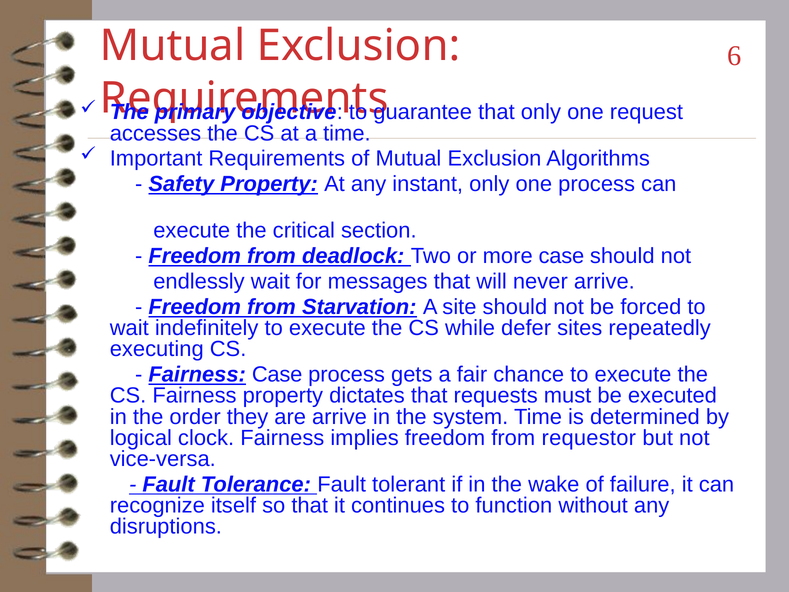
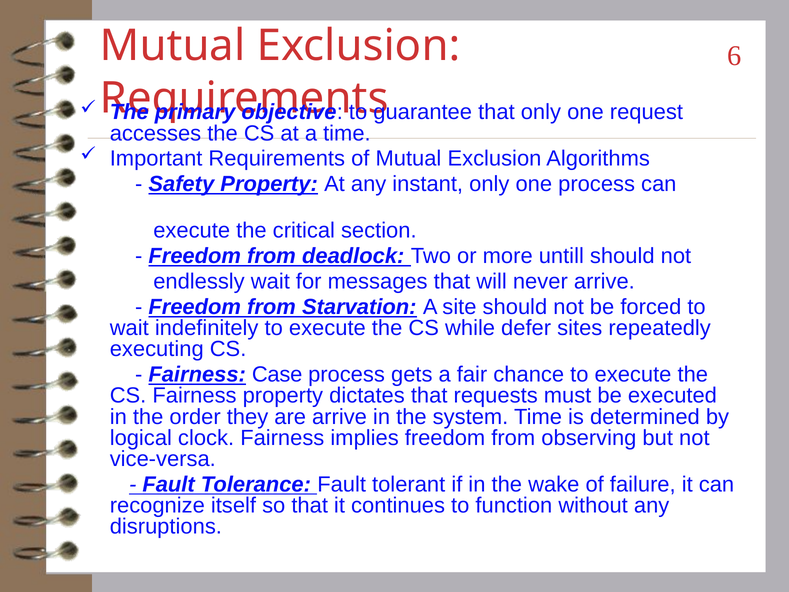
more case: case -> untill
requestor: requestor -> observing
